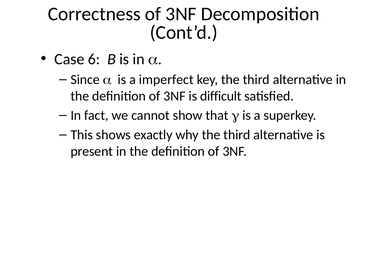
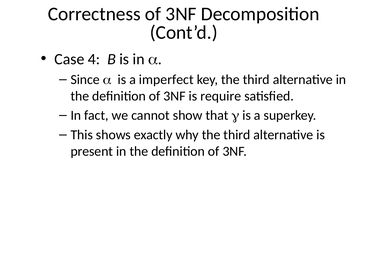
6: 6 -> 4
difficult: difficult -> require
